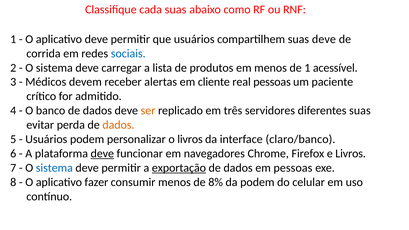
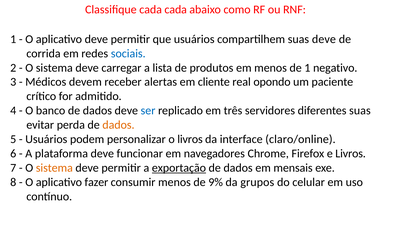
cada suas: suas -> cada
acessível: acessível -> negativo
real pessoas: pessoas -> opondo
ser colour: orange -> blue
claro/banco: claro/banco -> claro/online
deve at (102, 154) underline: present -> none
sistema at (54, 168) colour: blue -> orange
em pessoas: pessoas -> mensais
8%: 8% -> 9%
da podem: podem -> grupos
